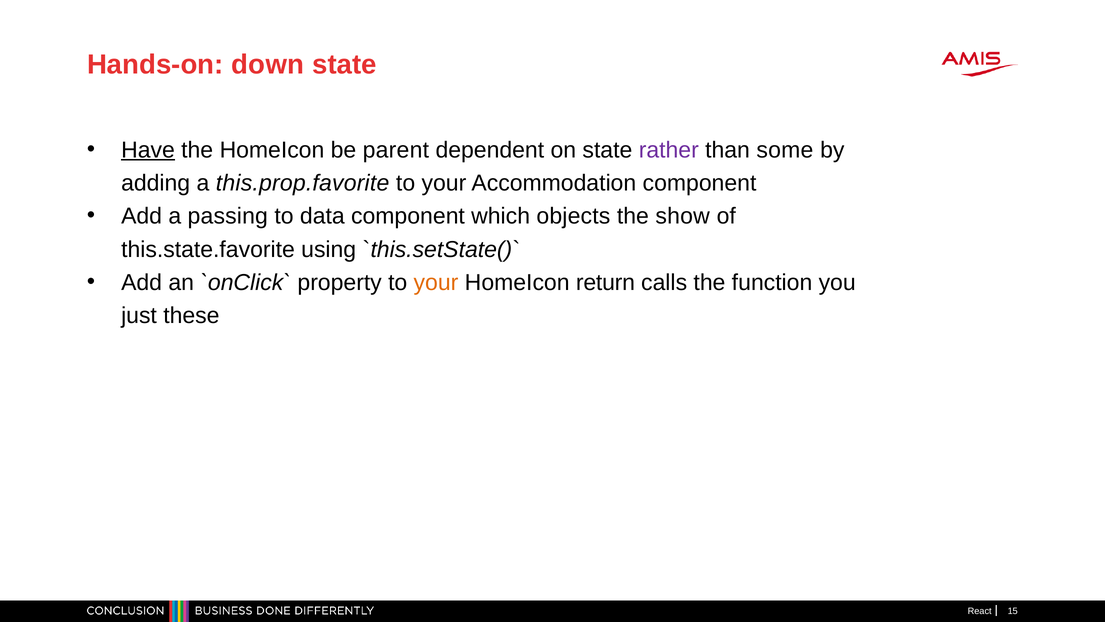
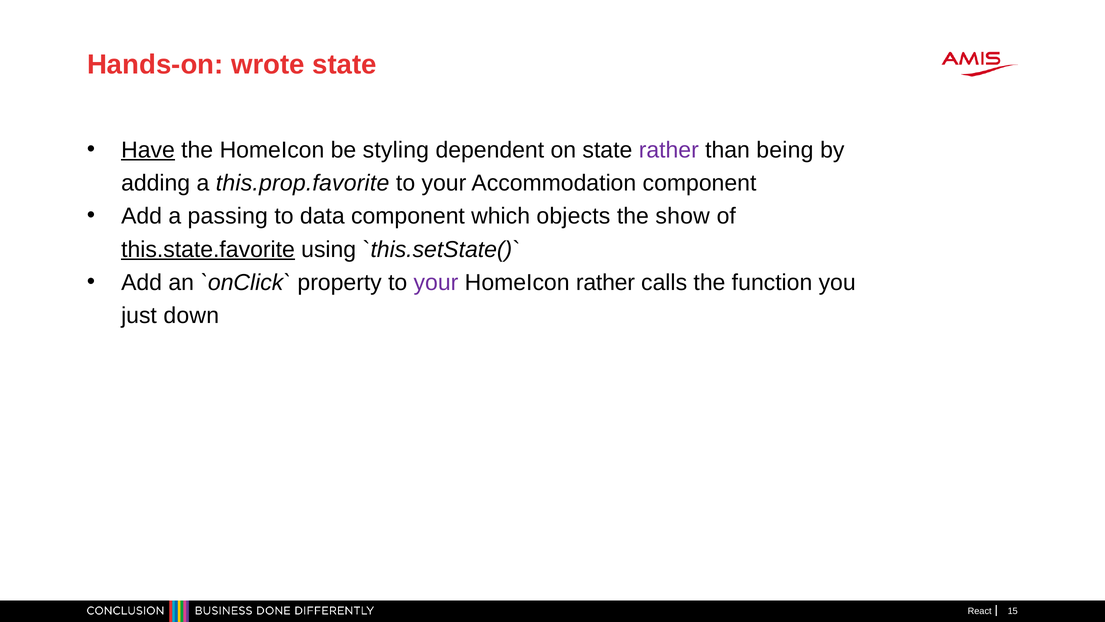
down: down -> wrote
parent: parent -> styling
some: some -> being
this.state.favorite underline: none -> present
your at (436, 282) colour: orange -> purple
HomeIcon return: return -> rather
these: these -> down
